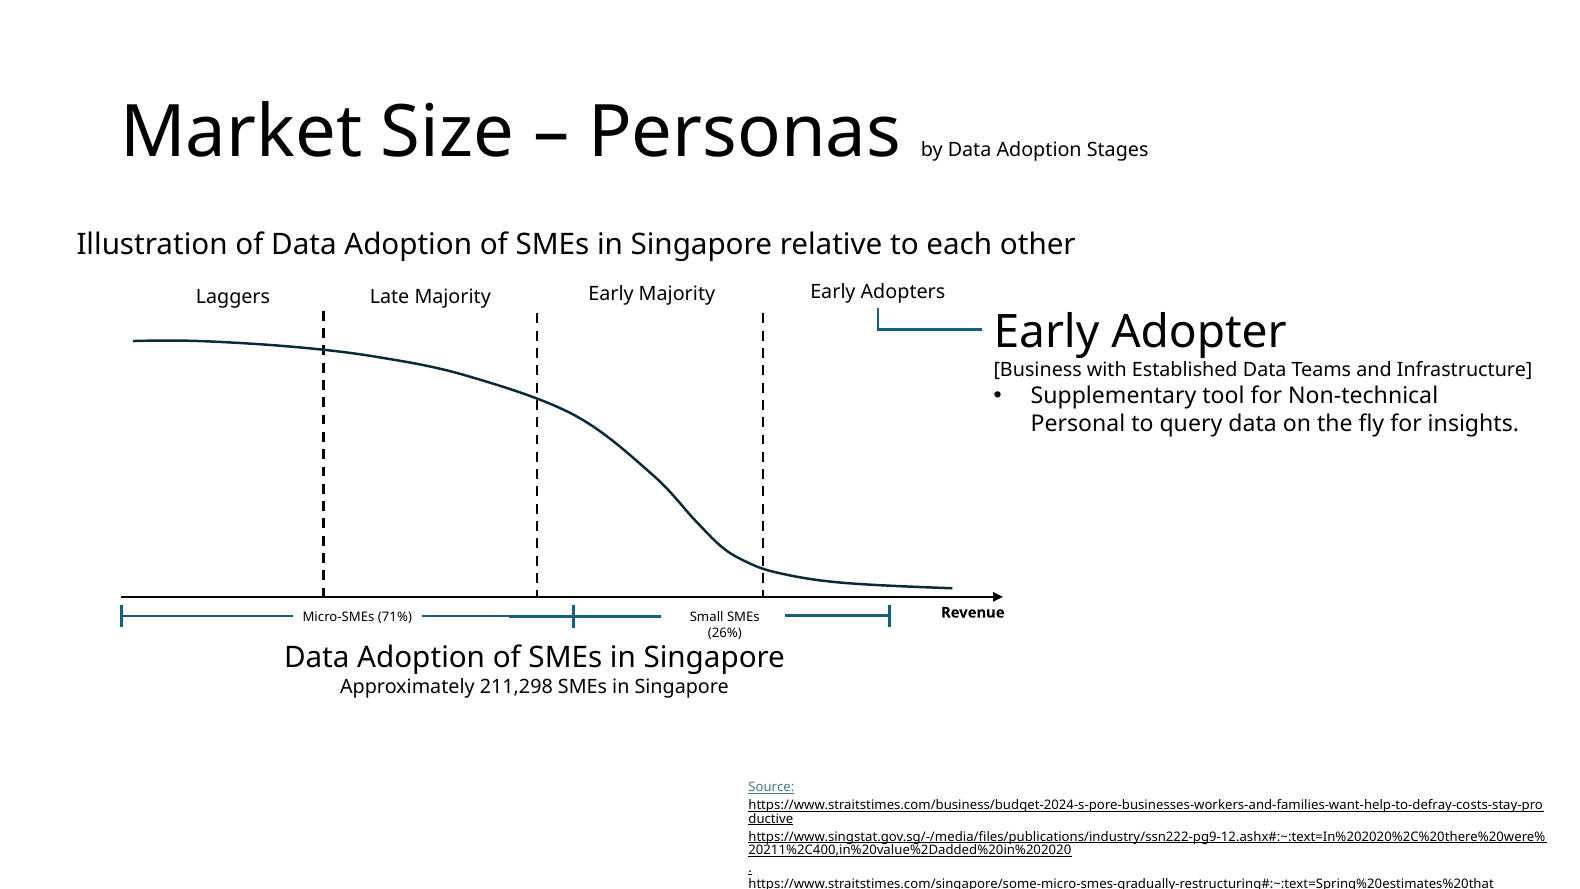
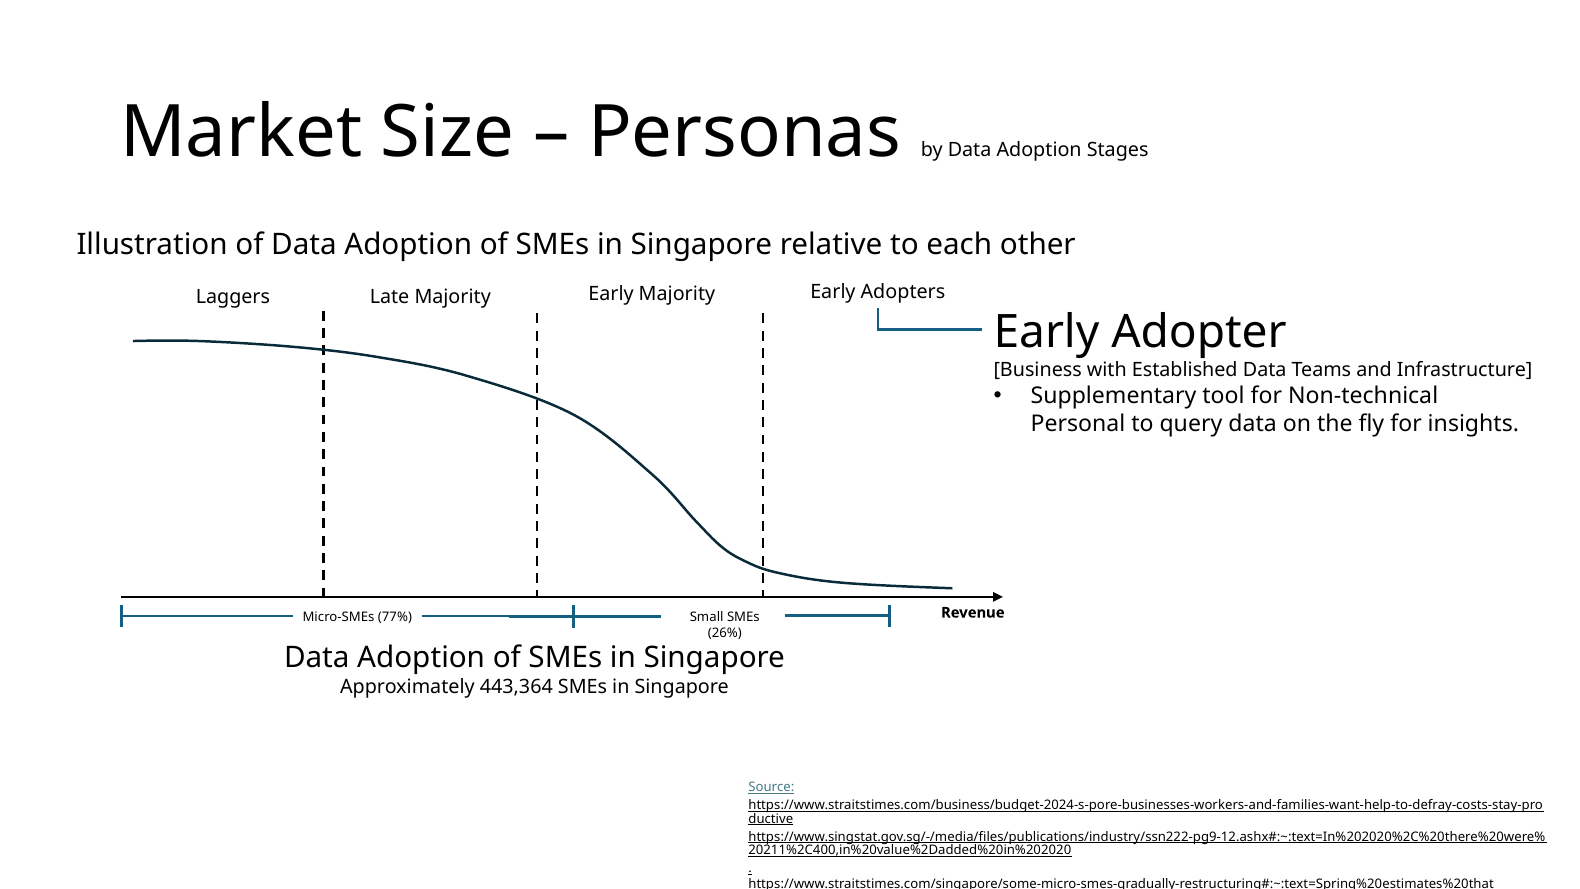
71%: 71% -> 77%
211,298: 211,298 -> 443,364
